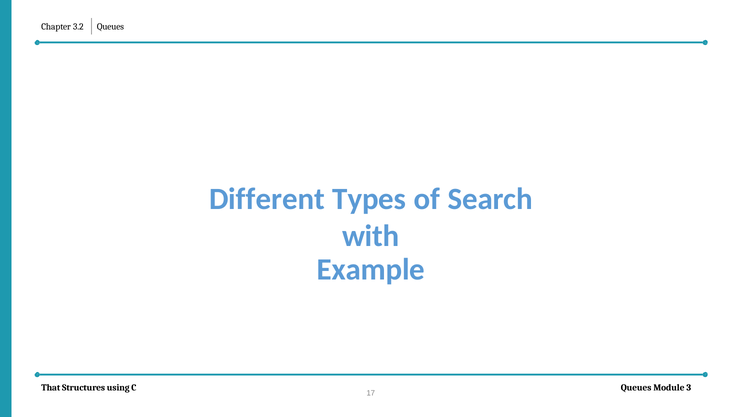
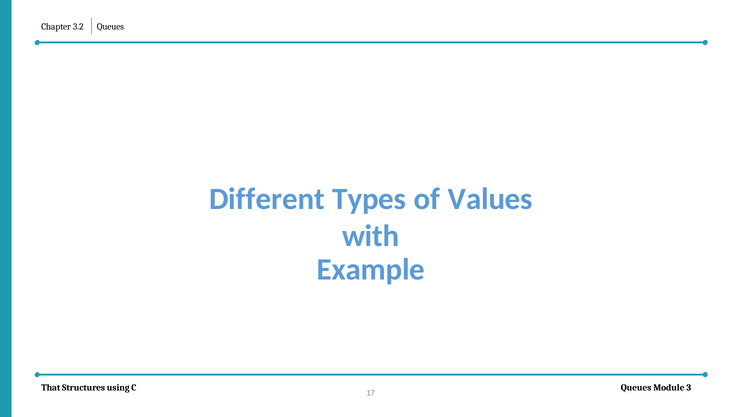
Search: Search -> Values
